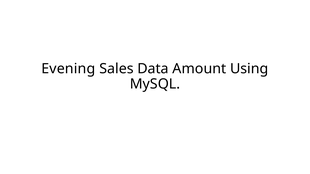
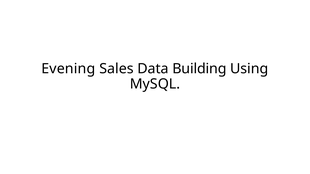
Amount: Amount -> Building
